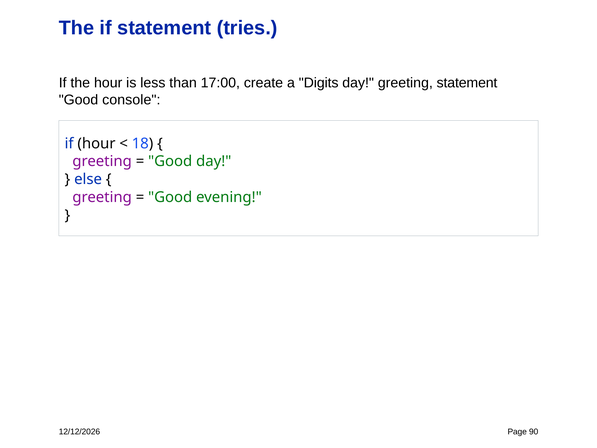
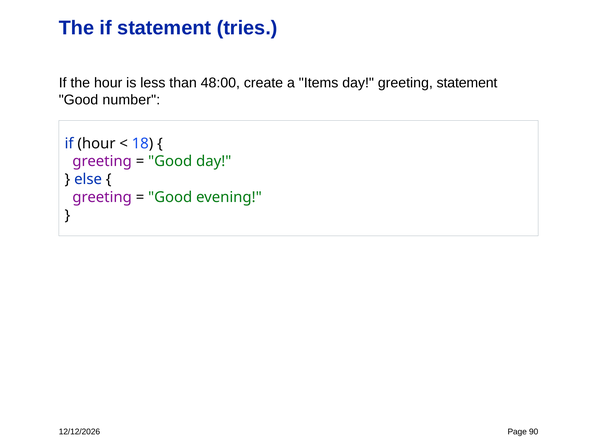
17:00: 17:00 -> 48:00
Digits: Digits -> Items
console: console -> number
